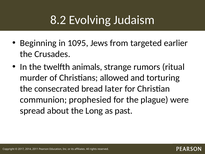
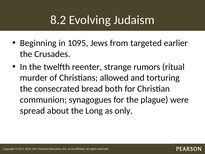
animals: animals -> reenter
later: later -> both
prophesied: prophesied -> synagogues
past: past -> only
